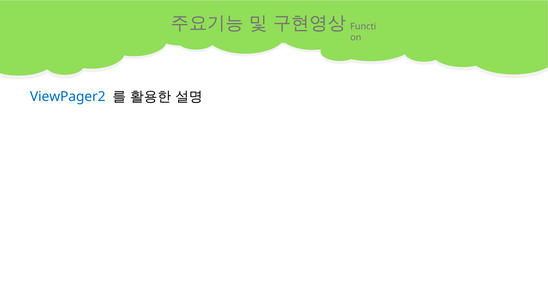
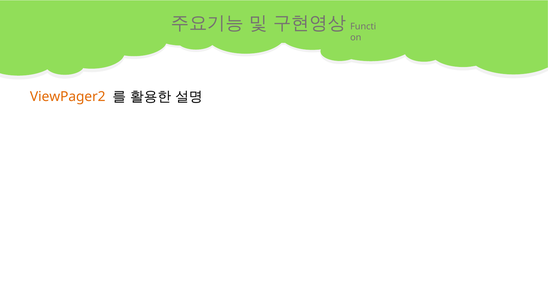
ViewPager2 colour: blue -> orange
